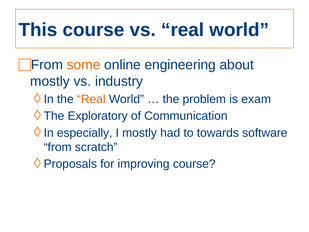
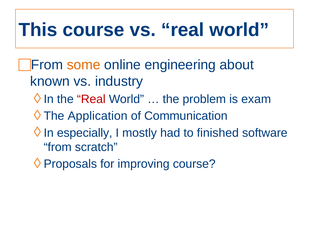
mostly at (50, 81): mostly -> known
Real at (91, 99) colour: orange -> red
Exploratory: Exploratory -> Application
towards: towards -> finished
